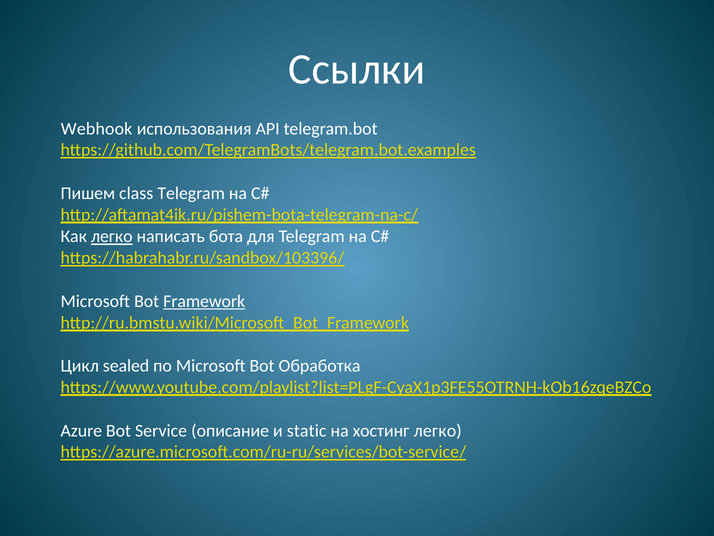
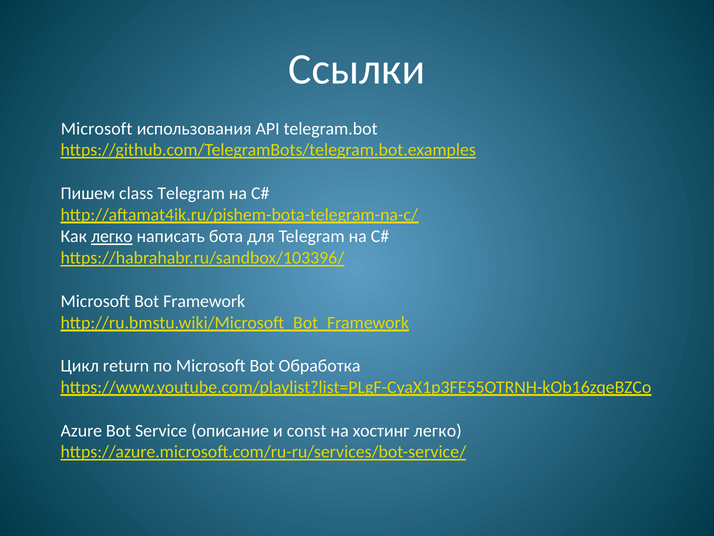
Webhook at (97, 129): Webhook -> Microsoft
Framework underline: present -> none
sealed: sealed -> return
static: static -> const
